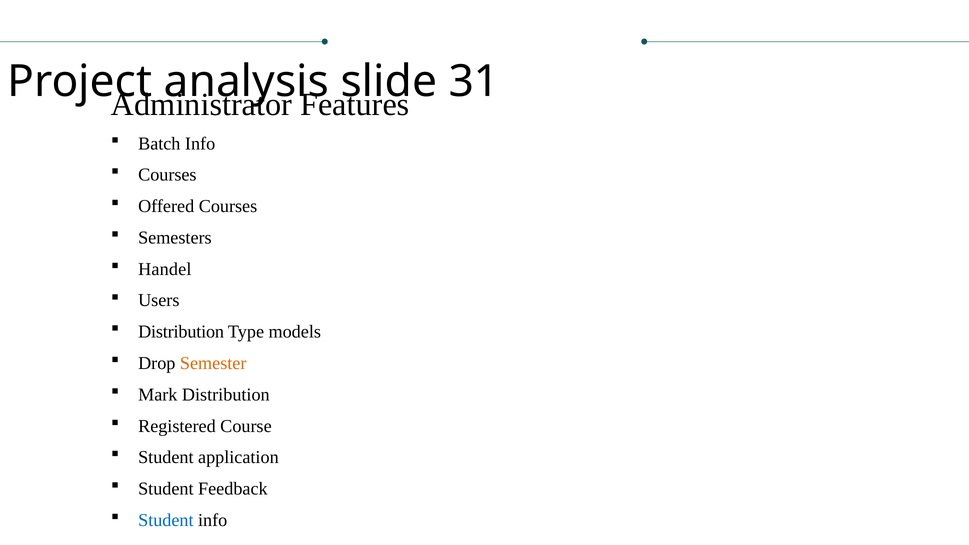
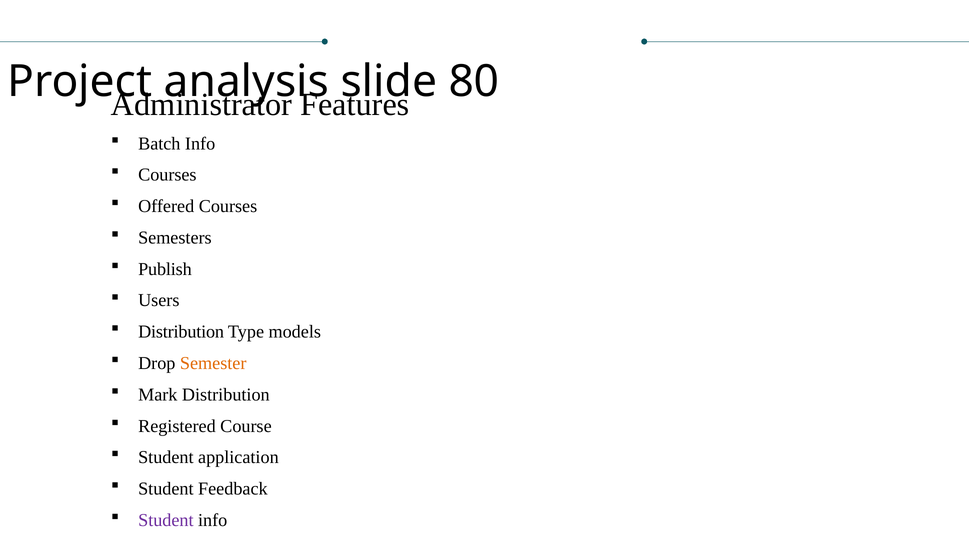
31: 31 -> 80
Handel: Handel -> Publish
Student at (166, 520) colour: blue -> purple
